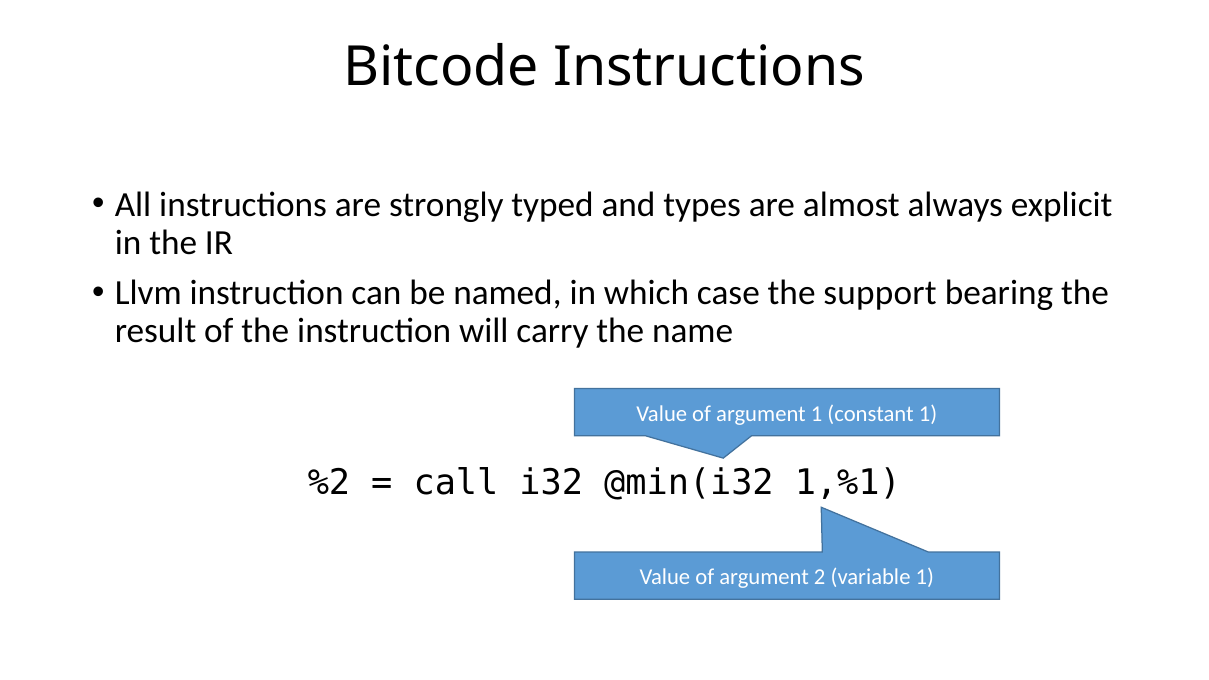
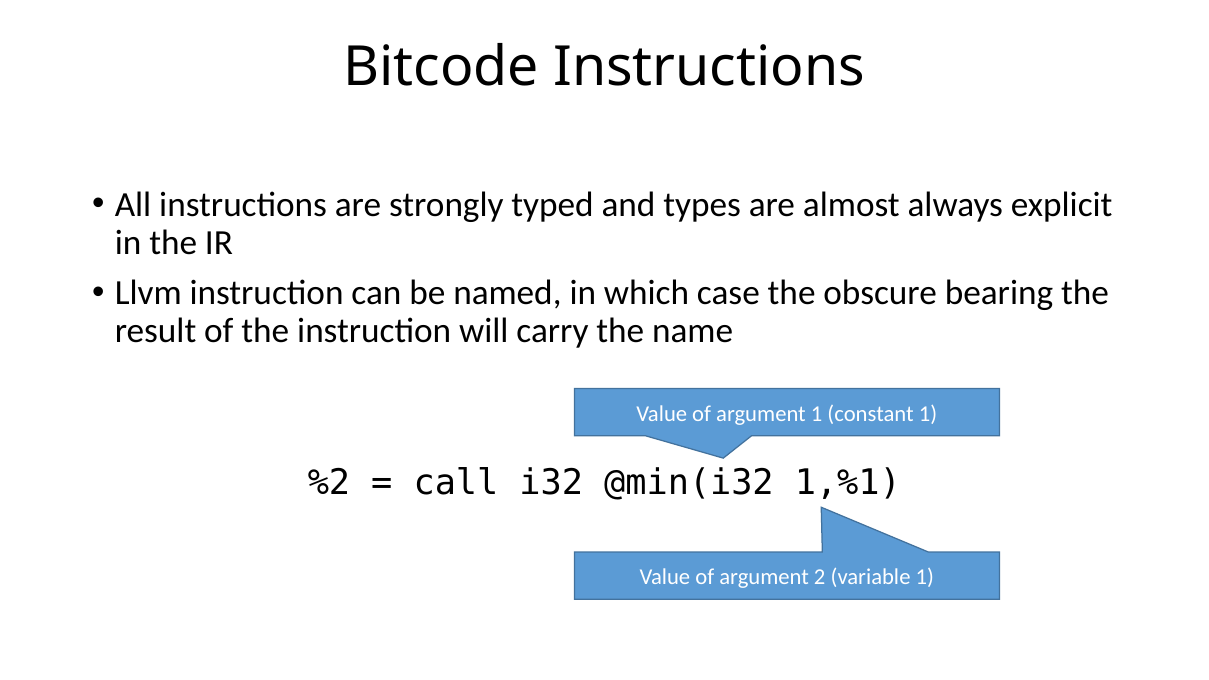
support: support -> obscure
